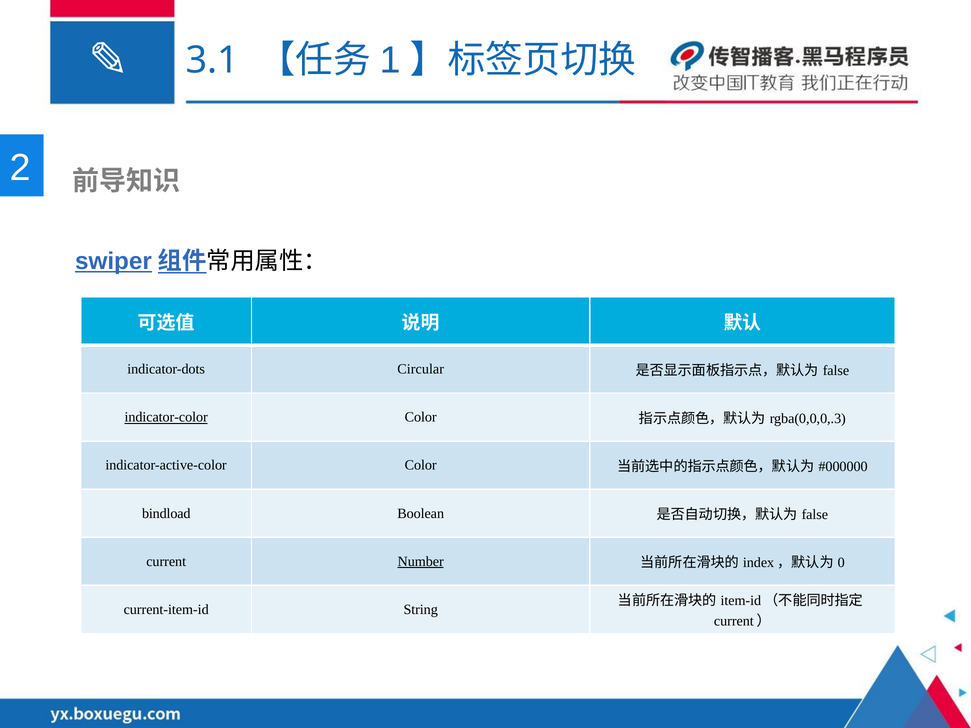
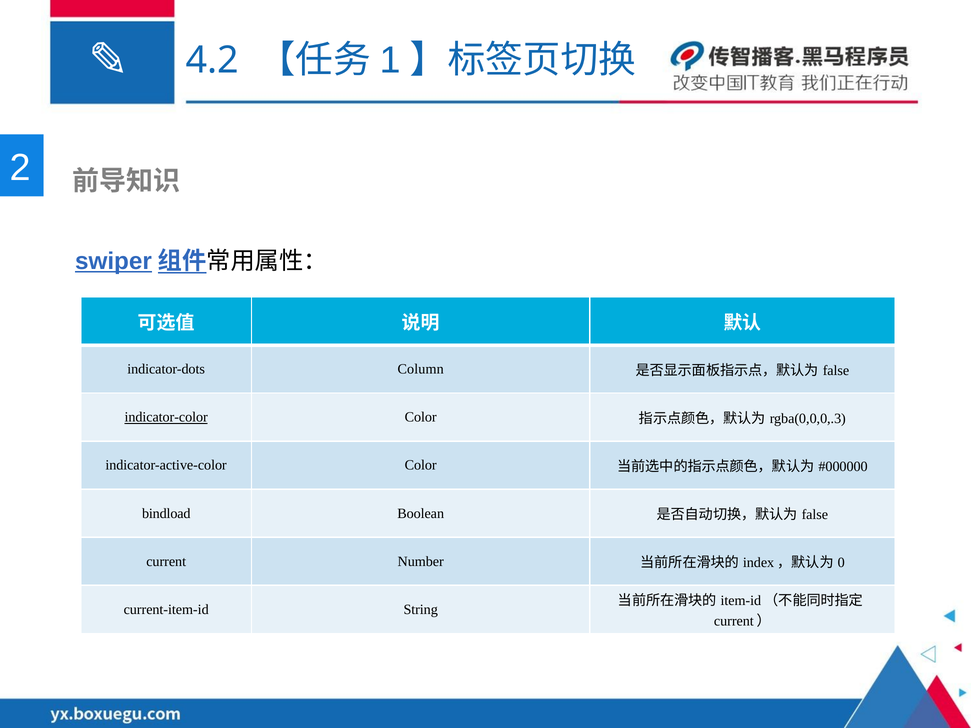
3.1: 3.1 -> 4.2
Circular: Circular -> Column
Number underline: present -> none
